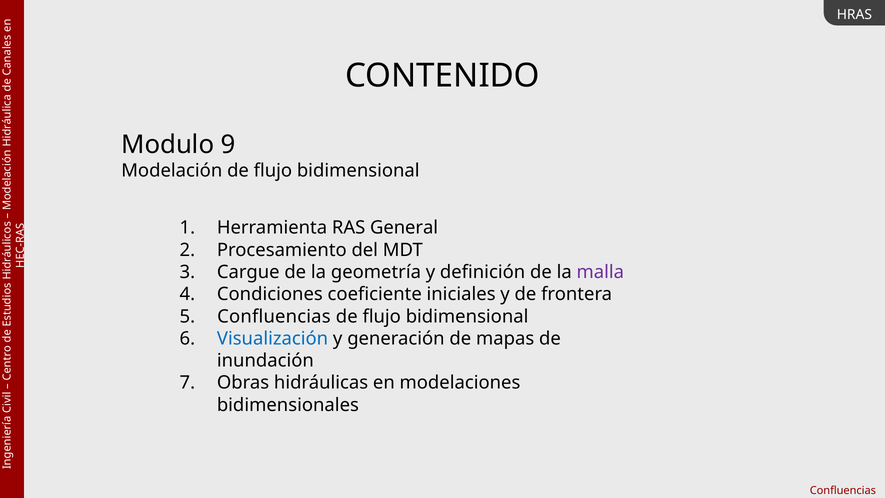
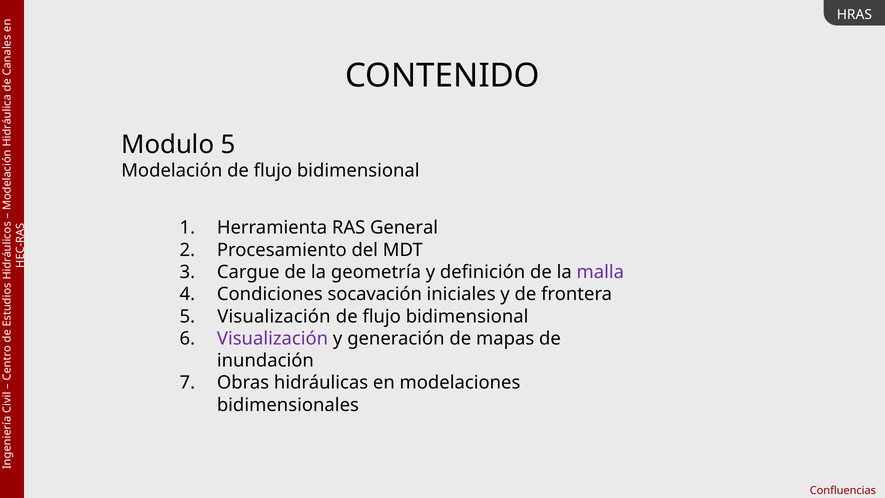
Modulo 9: 9 -> 5
coeficiente: coeficiente -> socavación
Confluencias at (274, 316): Confluencias -> Visualización
Visualización at (273, 338) colour: blue -> purple
